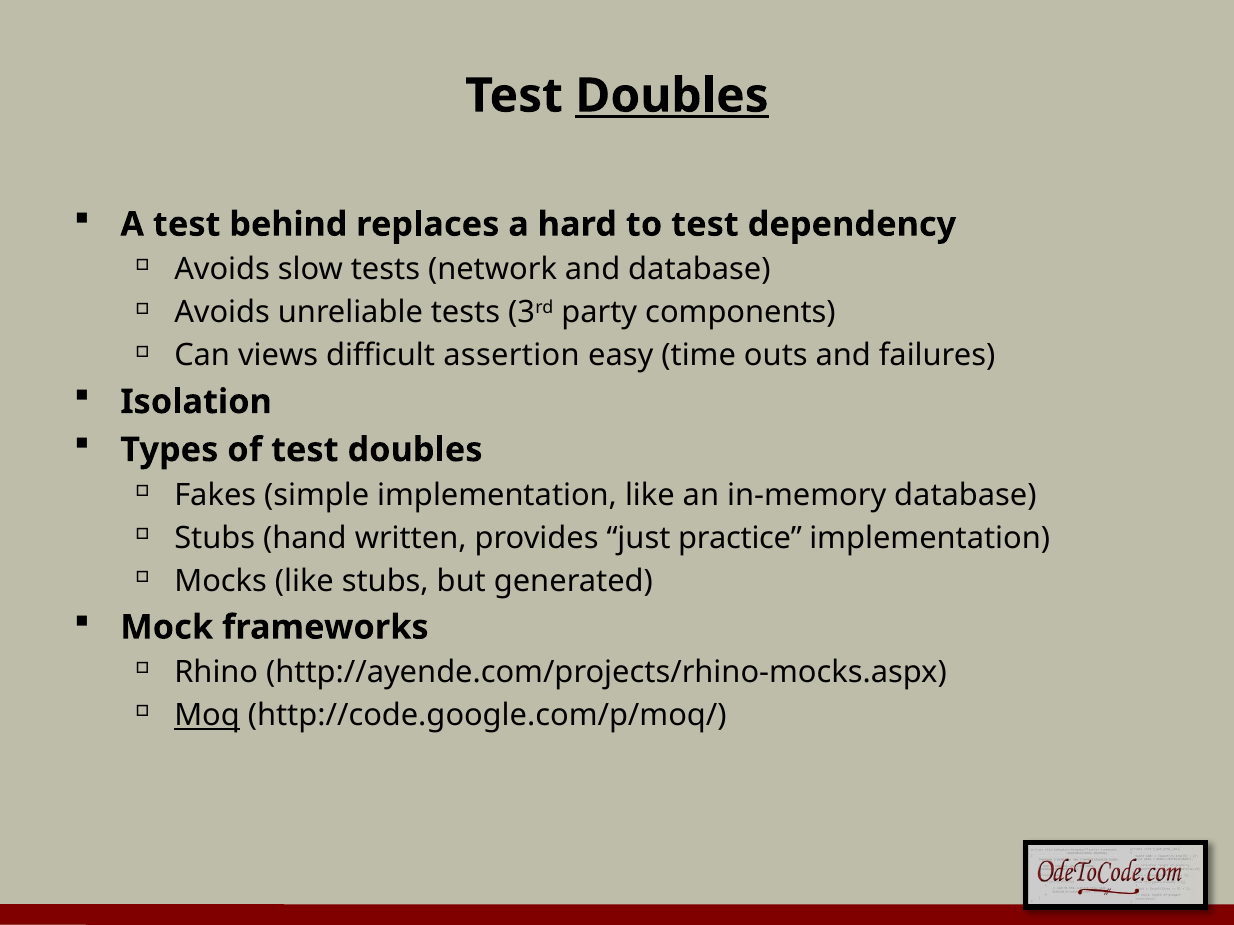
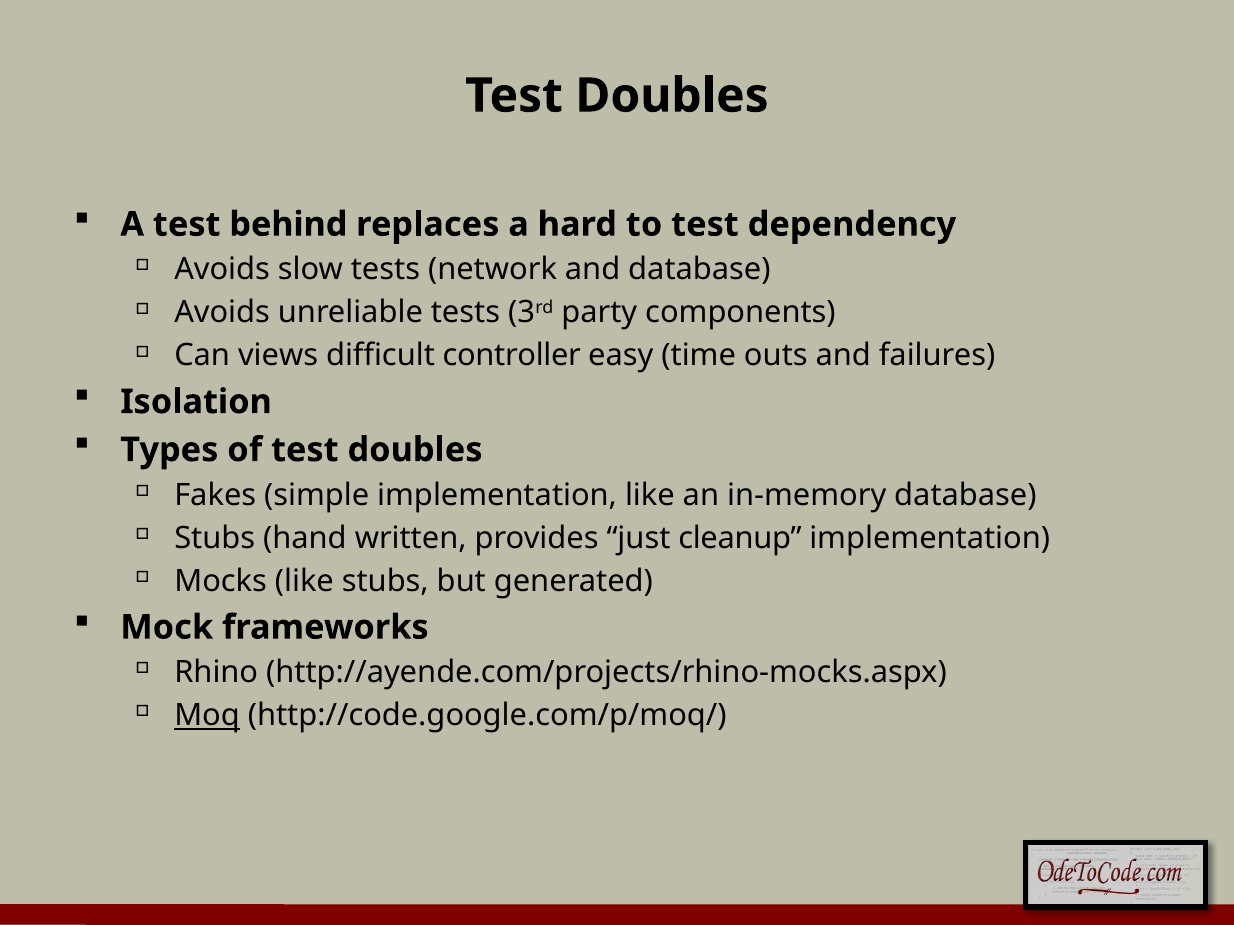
Doubles at (672, 96) underline: present -> none
assertion: assertion -> controller
practice: practice -> cleanup
